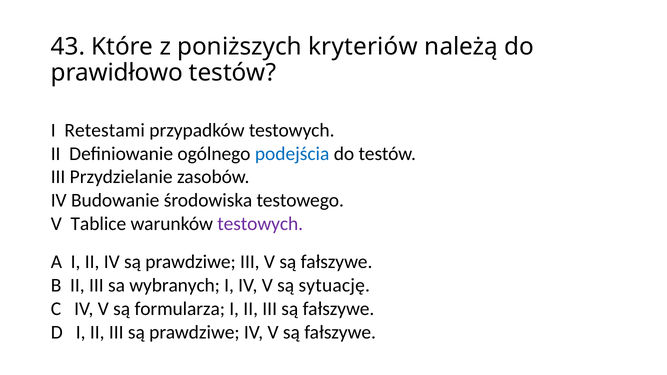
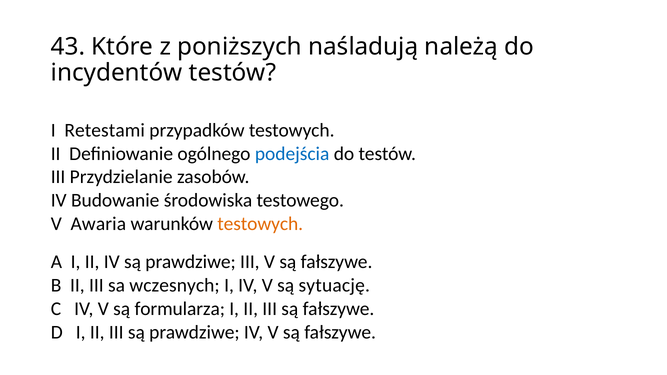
kryteriów: kryteriów -> naśladują
prawidłowo: prawidłowo -> incydentów
Tablice: Tablice -> Awaria
testowych at (260, 224) colour: purple -> orange
wybranych: wybranych -> wczesnych
